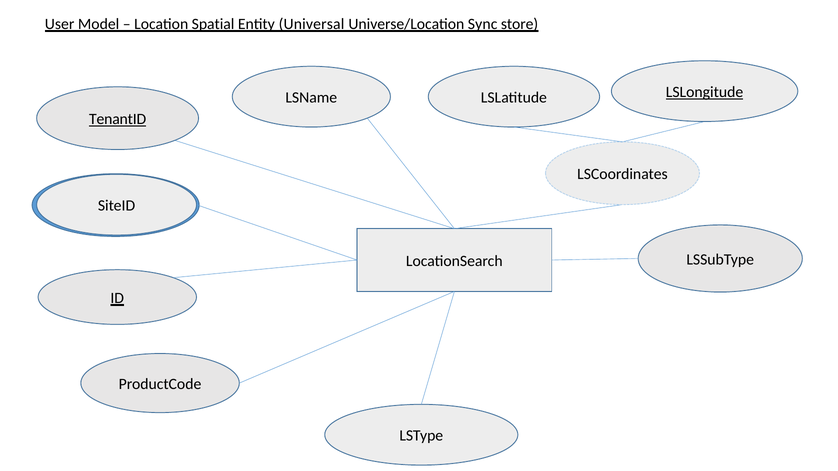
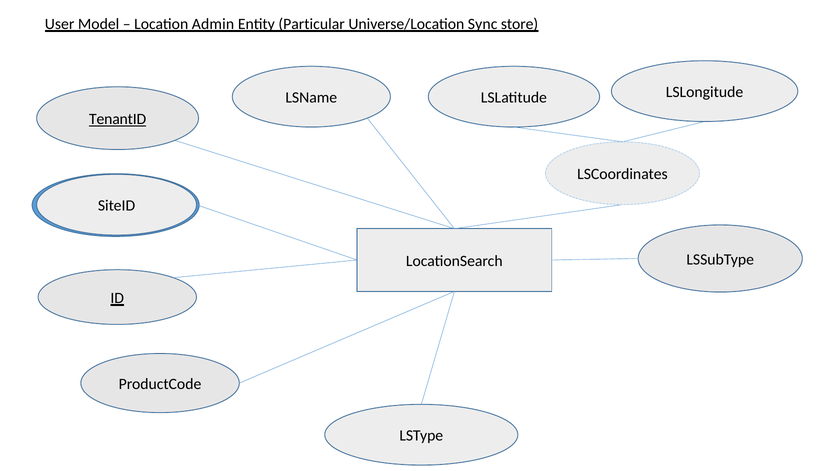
Spatial: Spatial -> Admin
Universal: Universal -> Particular
LSLongitude underline: present -> none
